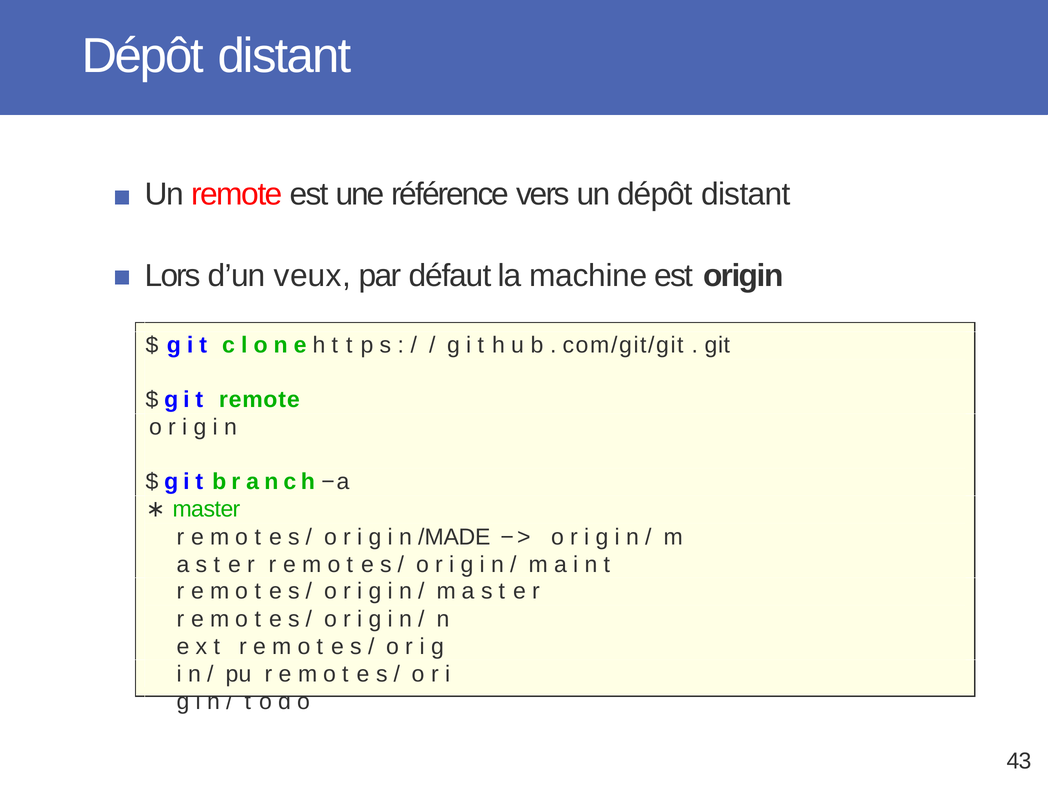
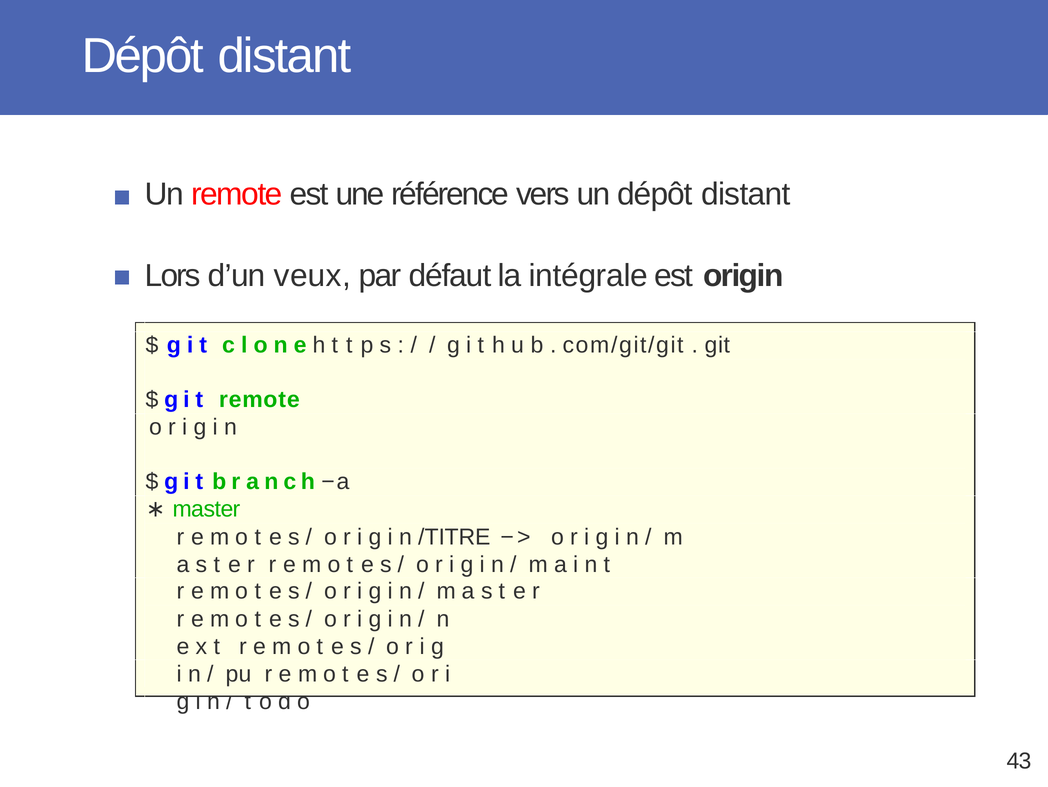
machine: machine -> intégrale
/MADE: /MADE -> /TITRE
